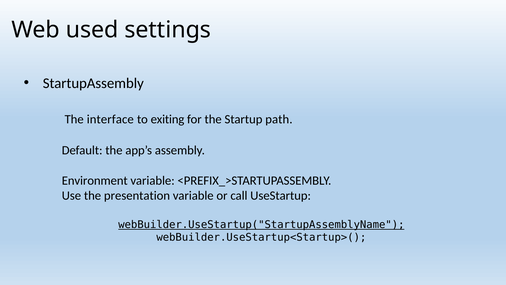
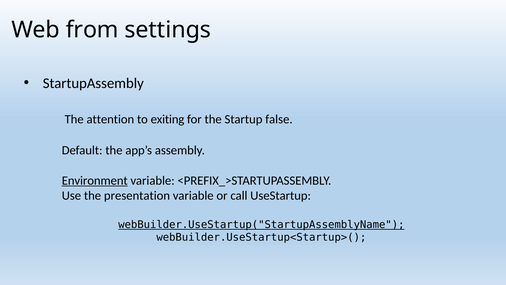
used: used -> from
interface: interface -> attention
path: path -> false
Environment underline: none -> present
